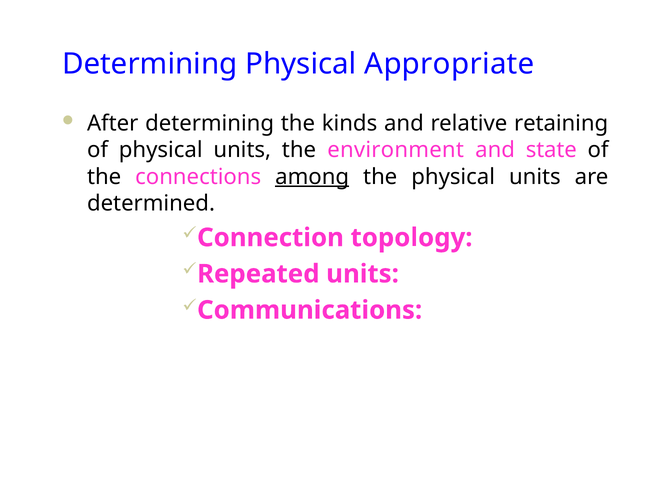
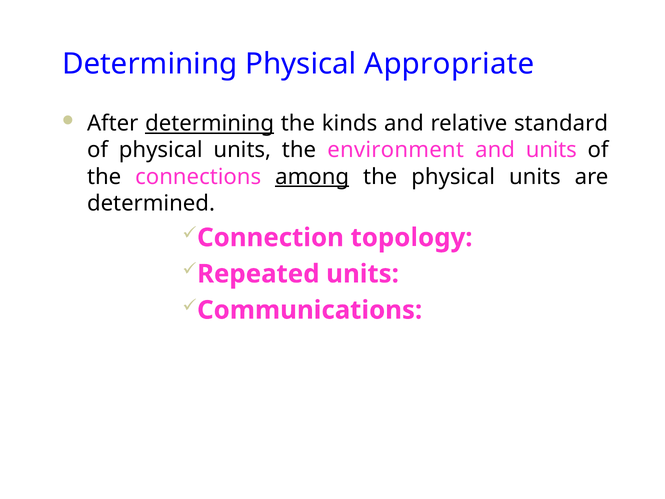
determining at (210, 123) underline: none -> present
retaining: retaining -> standard
and state: state -> units
